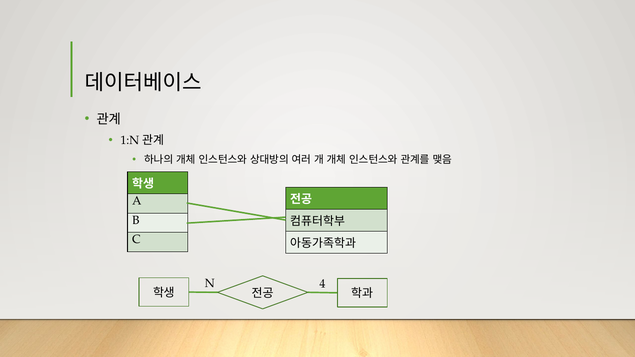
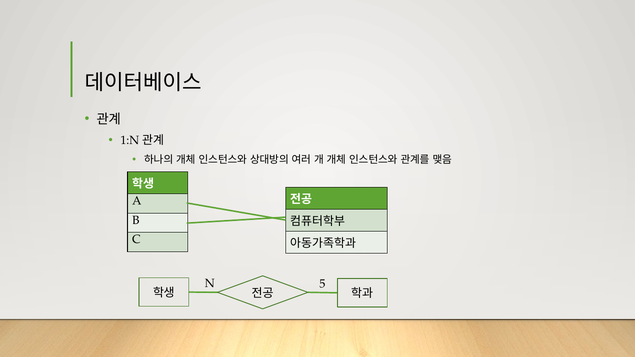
4: 4 -> 5
